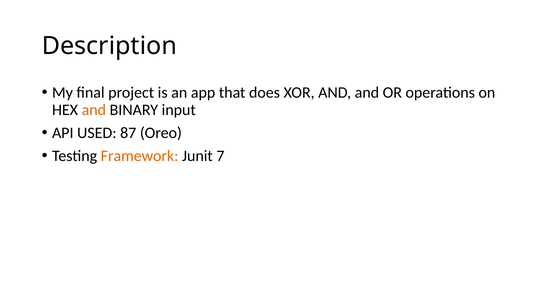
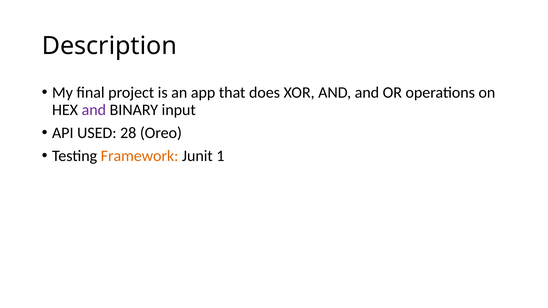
and at (94, 110) colour: orange -> purple
87: 87 -> 28
7: 7 -> 1
